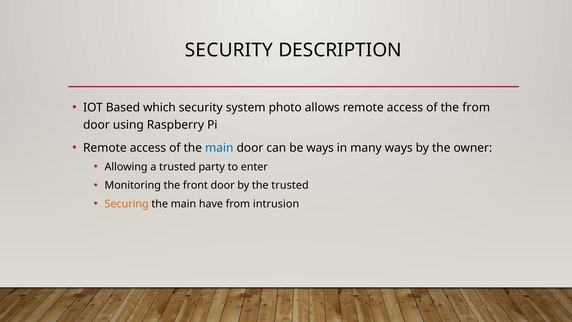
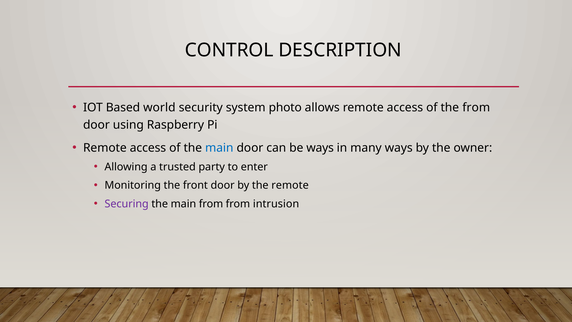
SECURITY at (229, 50): SECURITY -> CONTROL
which: which -> world
the trusted: trusted -> remote
Securing colour: orange -> purple
main have: have -> from
